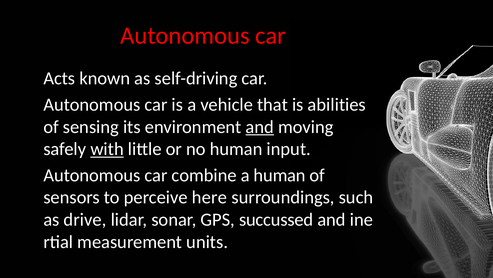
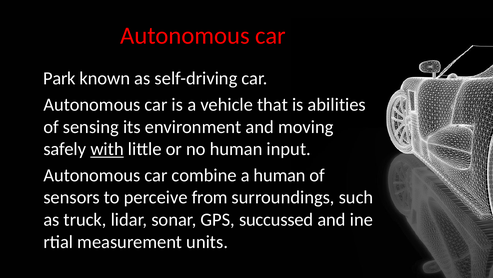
Acts: Acts -> Park
and at (260, 127) underline: present -> none
here: here -> from
drive: drive -> truck
